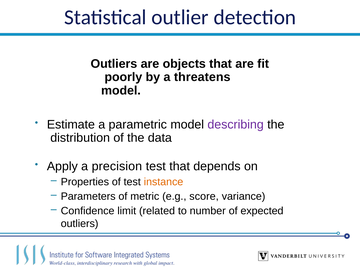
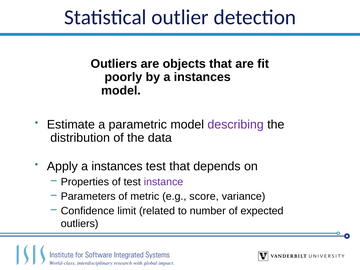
by a threatens: threatens -> instances
Apply a precision: precision -> instances
instance colour: orange -> purple
